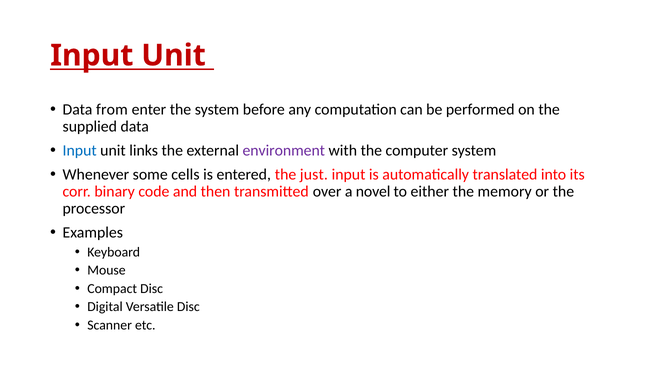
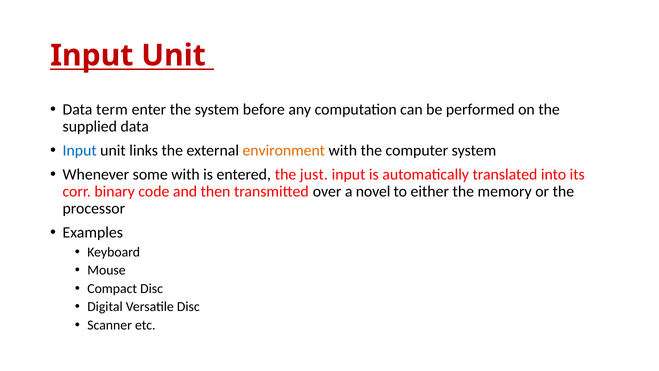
from: from -> term
environment colour: purple -> orange
some cells: cells -> with
